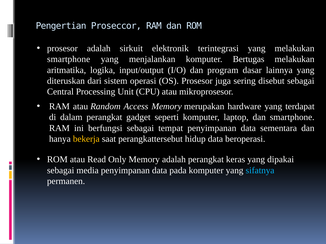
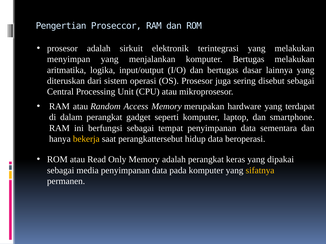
smartphone at (69, 59): smartphone -> menyimpan
dan program: program -> bertugas
sifatnya colour: light blue -> yellow
